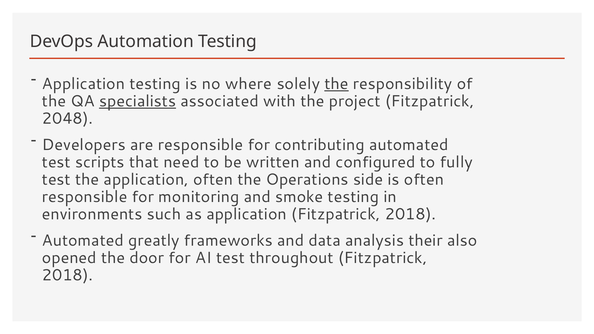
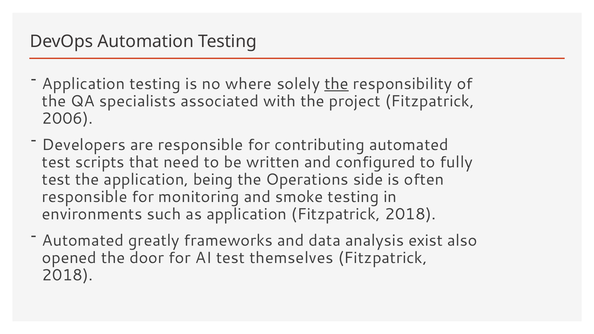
specialists underline: present -> none
2048: 2048 -> 2006
application often: often -> being
their: their -> exist
throughout: throughout -> themselves
